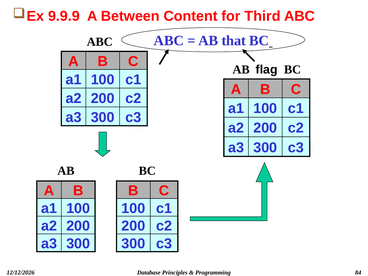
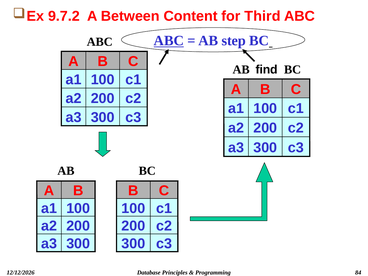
9.9.9: 9.9.9 -> 9.7.2
ABC at (169, 41) underline: none -> present
that: that -> step
flag: flag -> find
